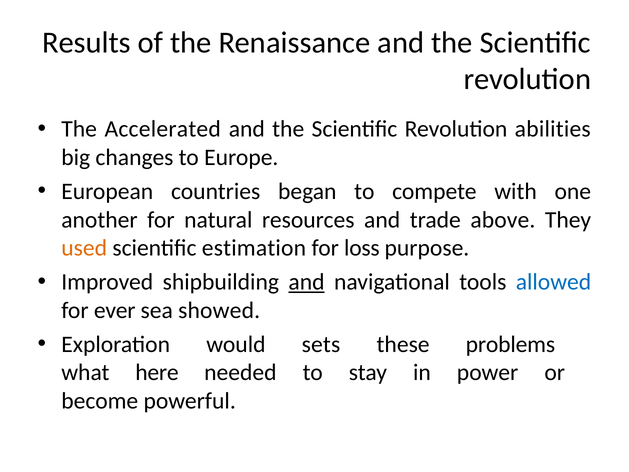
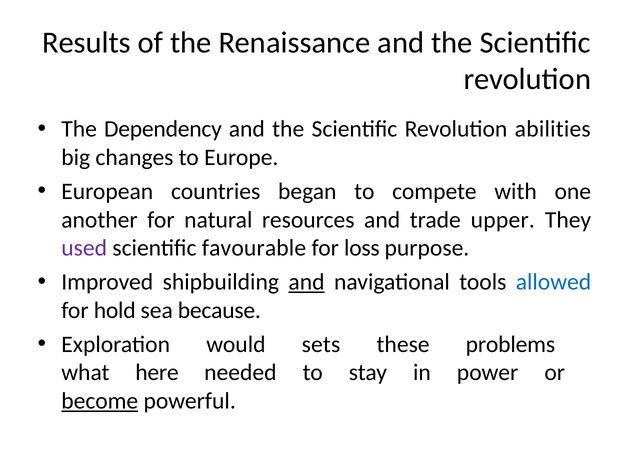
Accelerated: Accelerated -> Dependency
above: above -> upper
used colour: orange -> purple
estimation: estimation -> favourable
ever: ever -> hold
showed: showed -> because
become underline: none -> present
